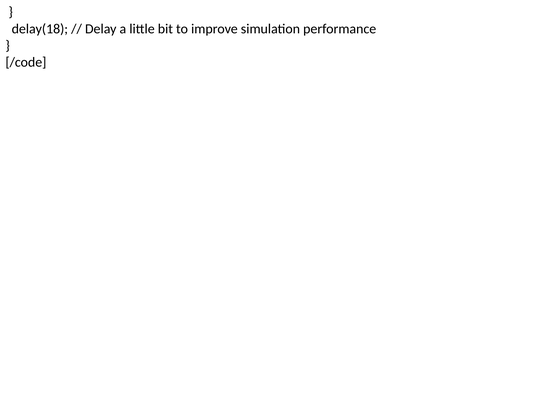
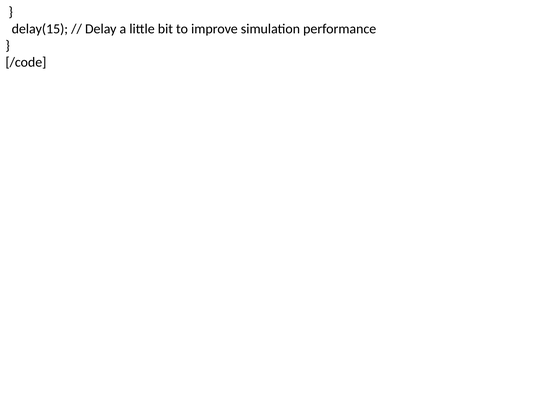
delay(18: delay(18 -> delay(15
